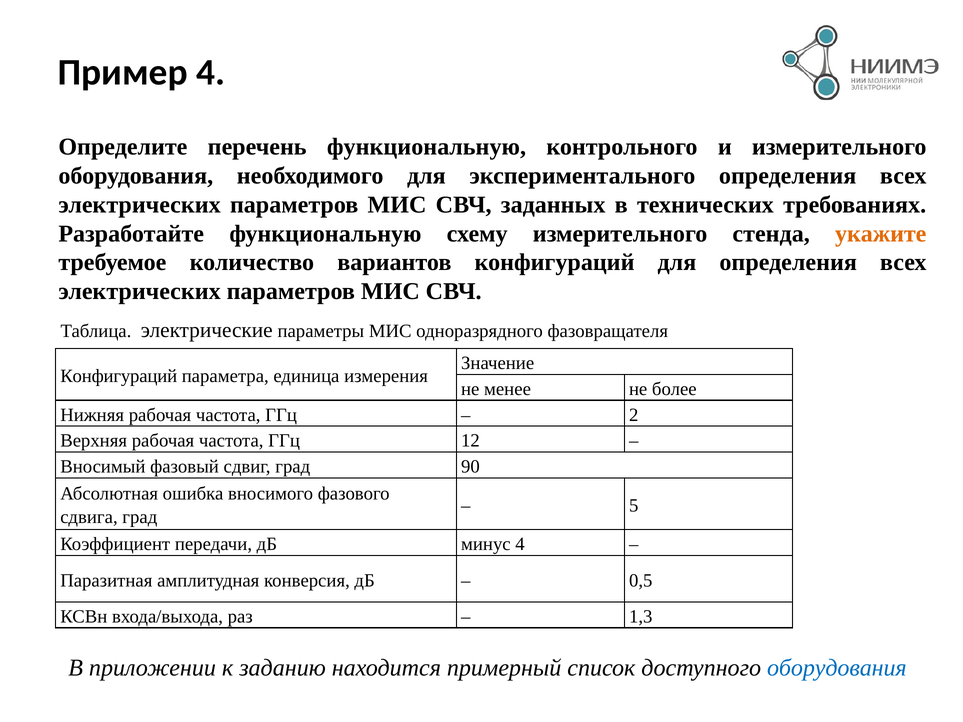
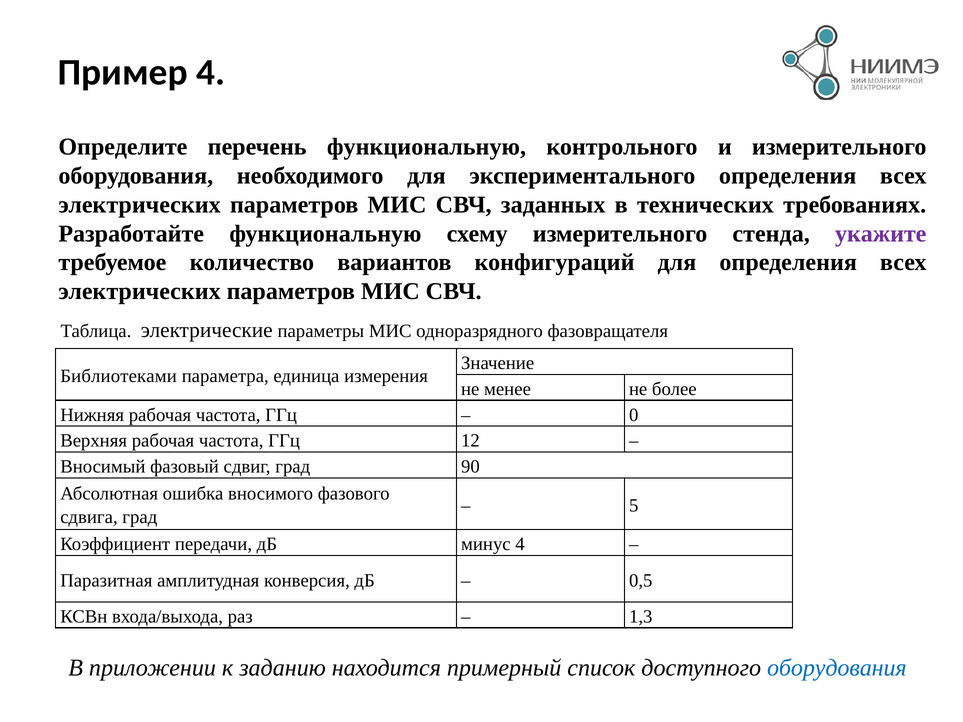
укажите colour: orange -> purple
Конфигураций at (119, 376): Конфигураций -> Библиотеками
2: 2 -> 0
